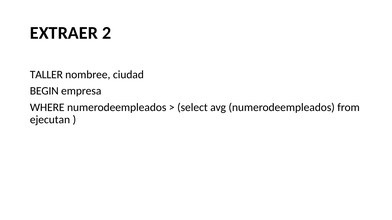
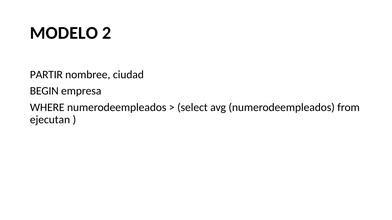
EXTRAER: EXTRAER -> MODELO
TALLER: TALLER -> PARTIR
